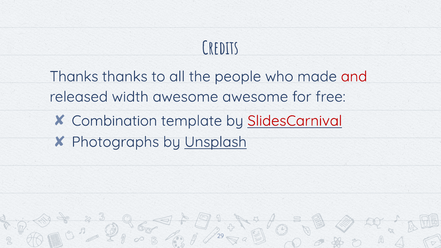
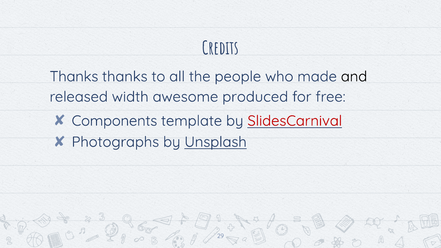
and colour: red -> black
awesome awesome: awesome -> produced
Combination: Combination -> Components
